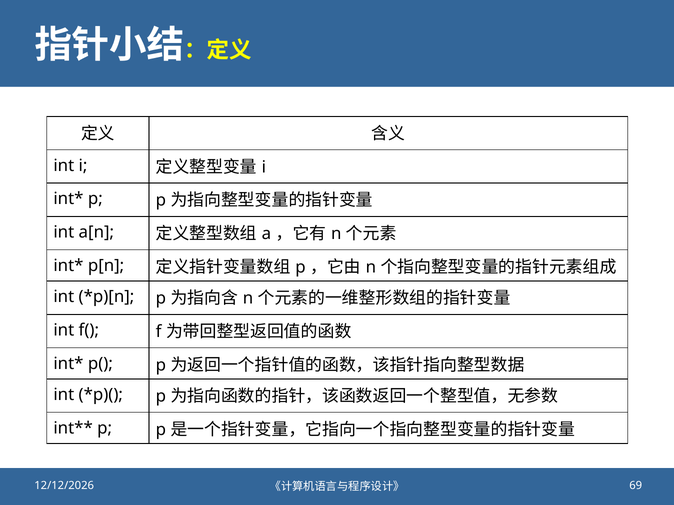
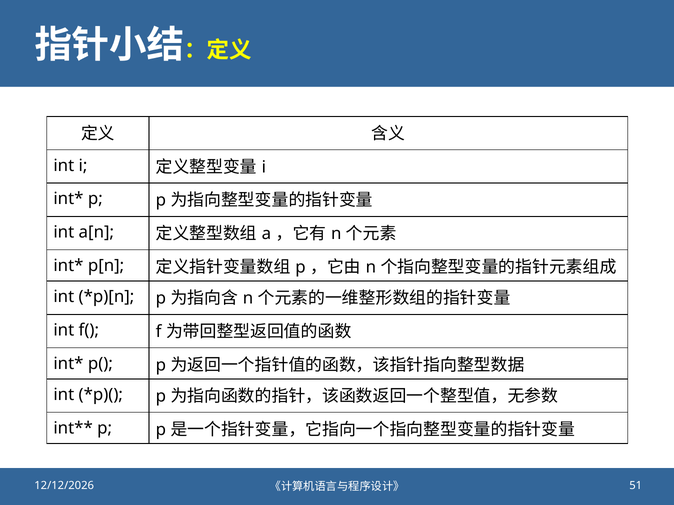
69: 69 -> 51
